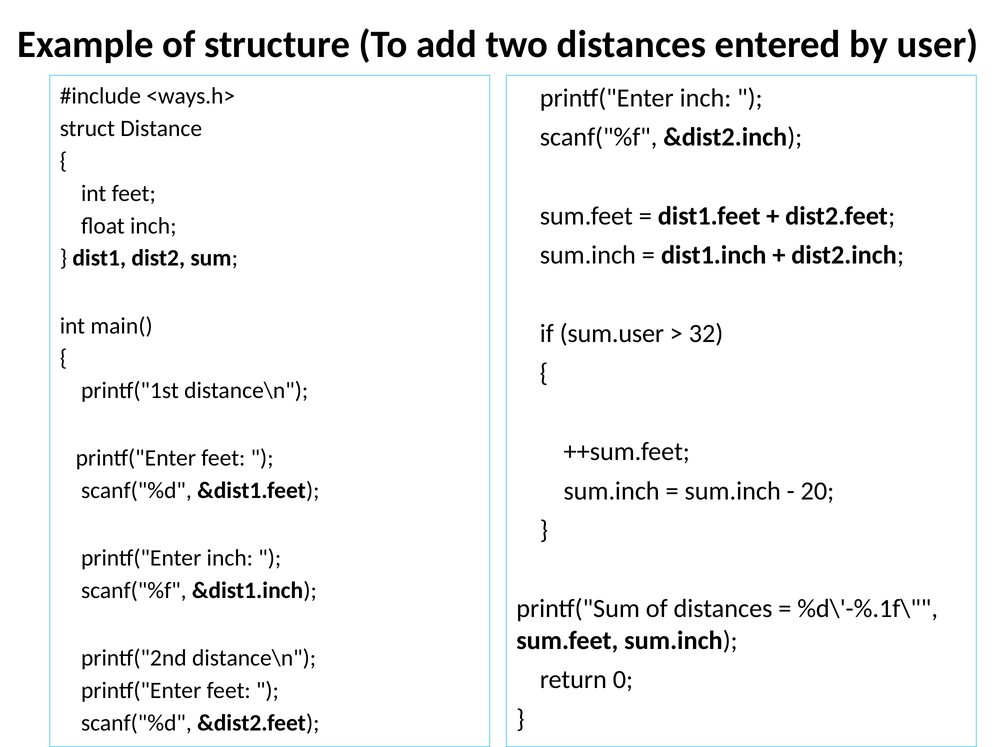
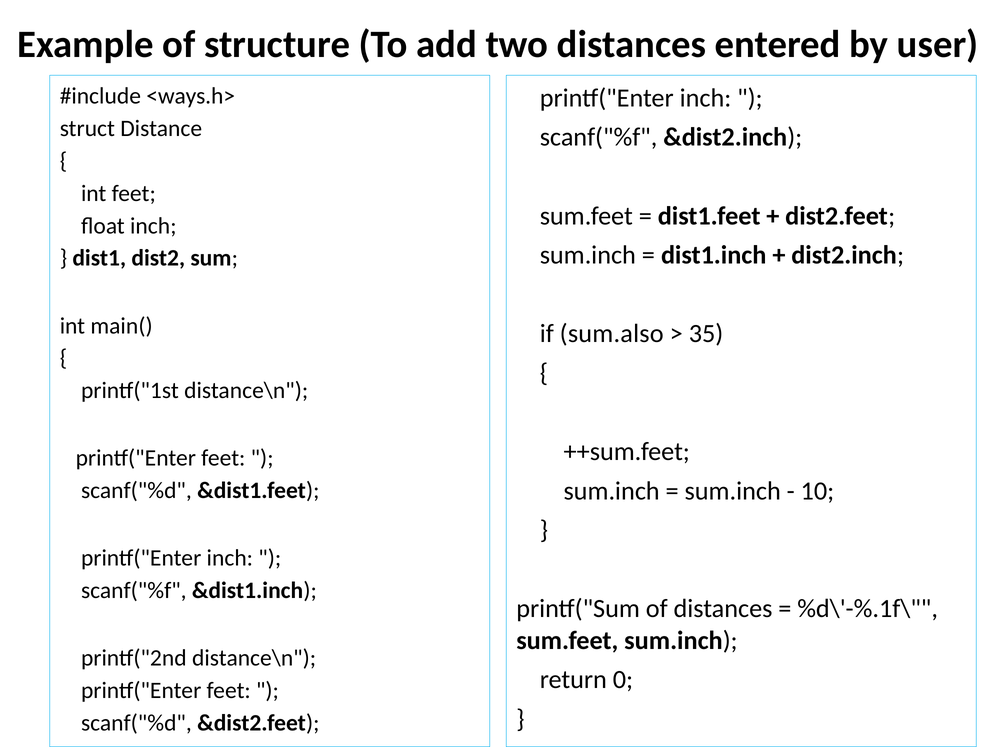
sum.user: sum.user -> sum.also
32: 32 -> 35
20: 20 -> 10
